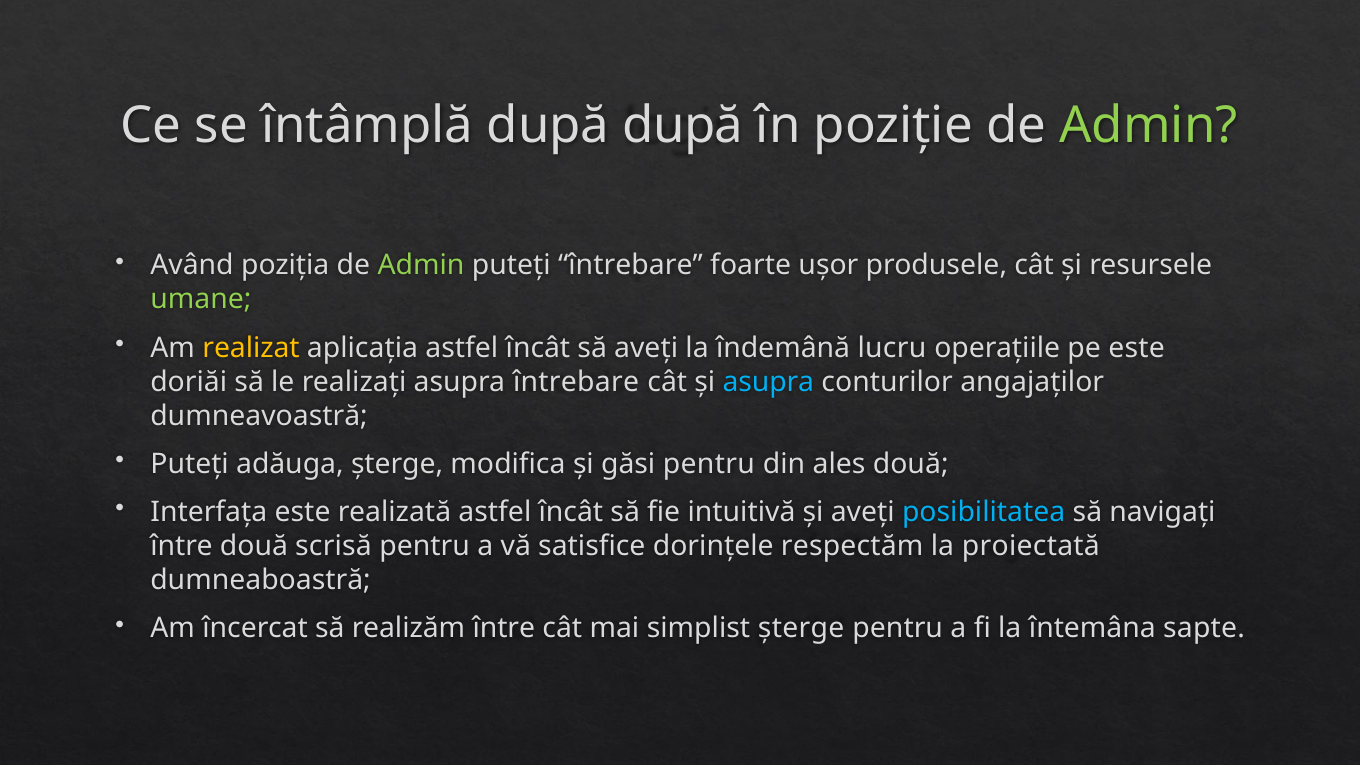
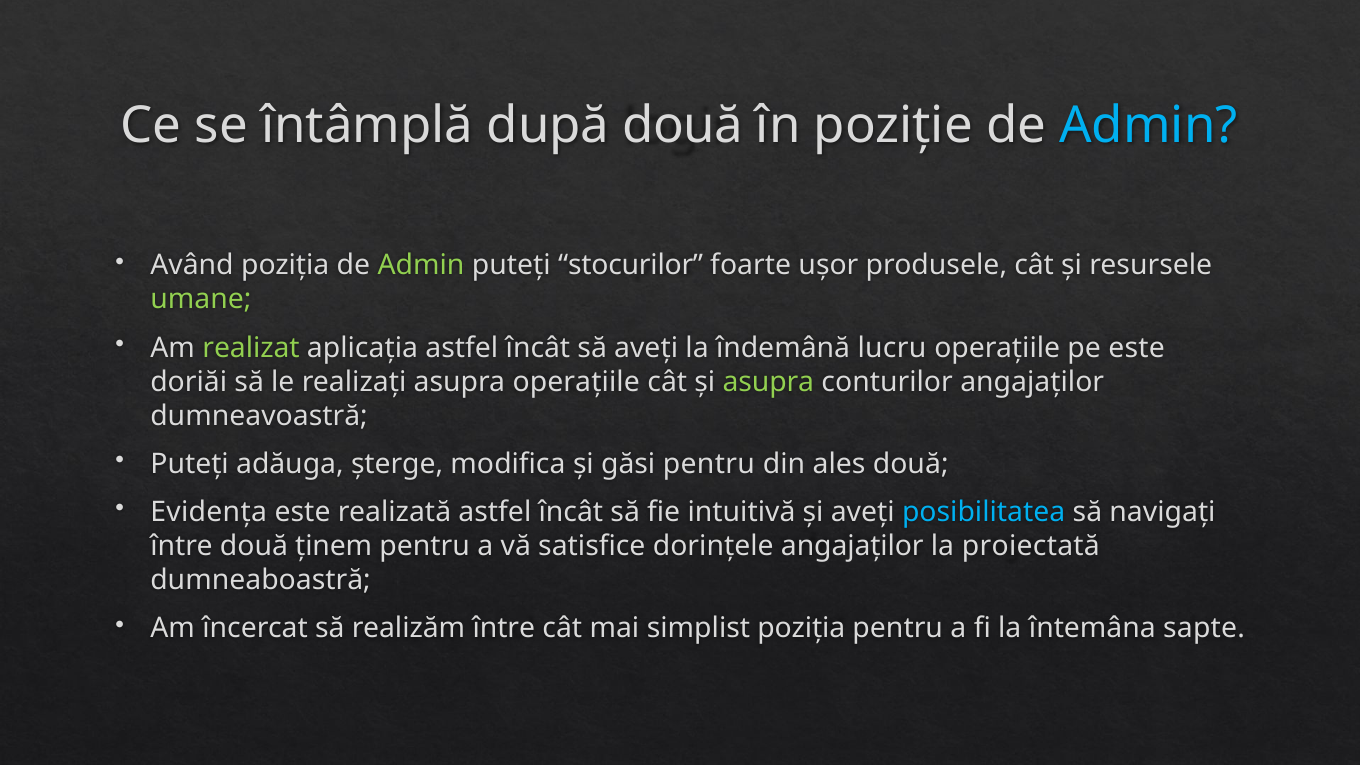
după după: după -> două
Admin at (1149, 126) colour: light green -> light blue
puteți întrebare: întrebare -> stocurilor
realizat colour: yellow -> light green
asupra întrebare: întrebare -> operațiile
asupra at (768, 382) colour: light blue -> light green
Interfața: Interfața -> Evidența
scrisă: scrisă -> ținem
dorințele respectăm: respectăm -> angajaților
simplist șterge: șterge -> poziția
